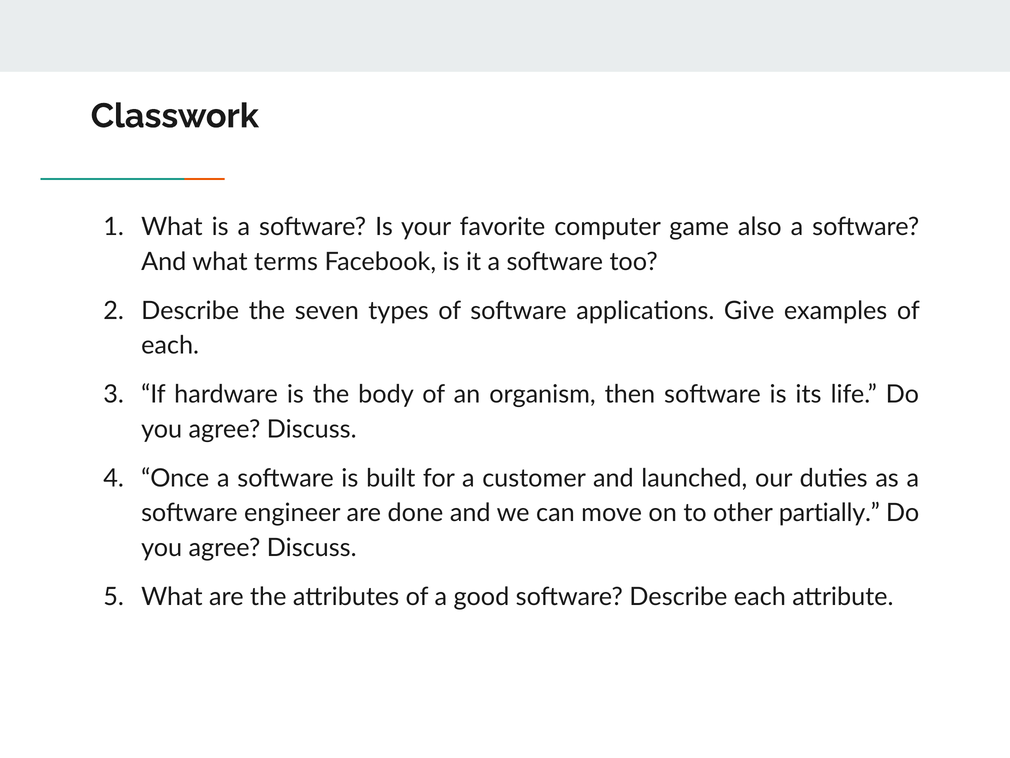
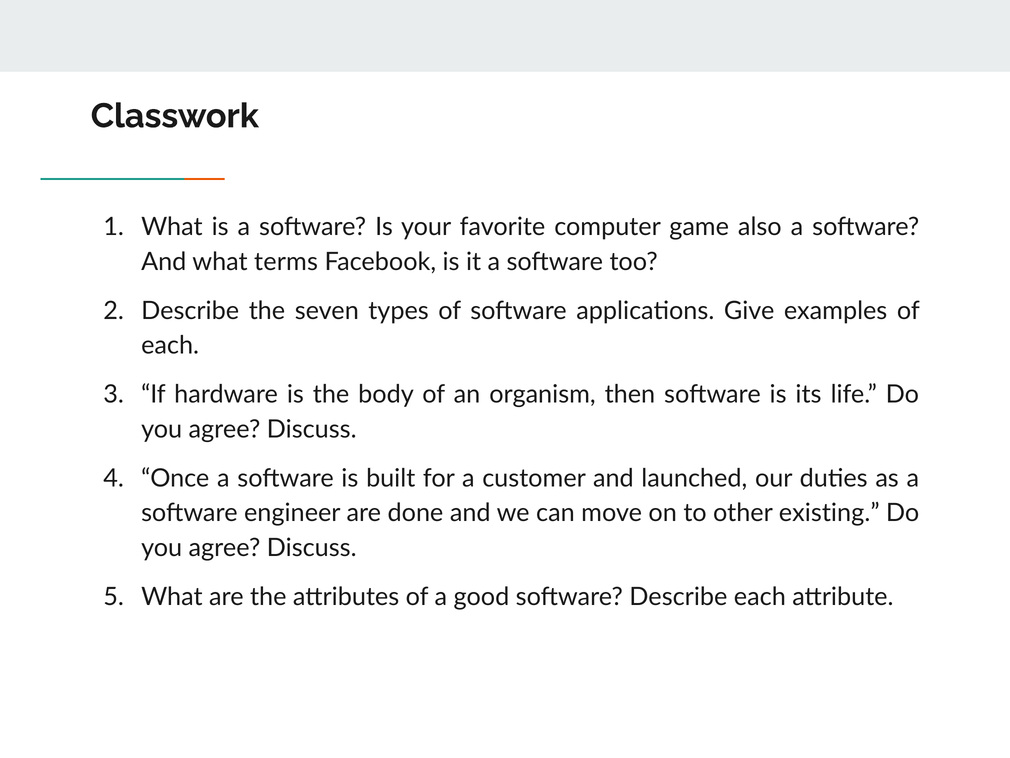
partially: partially -> existing
